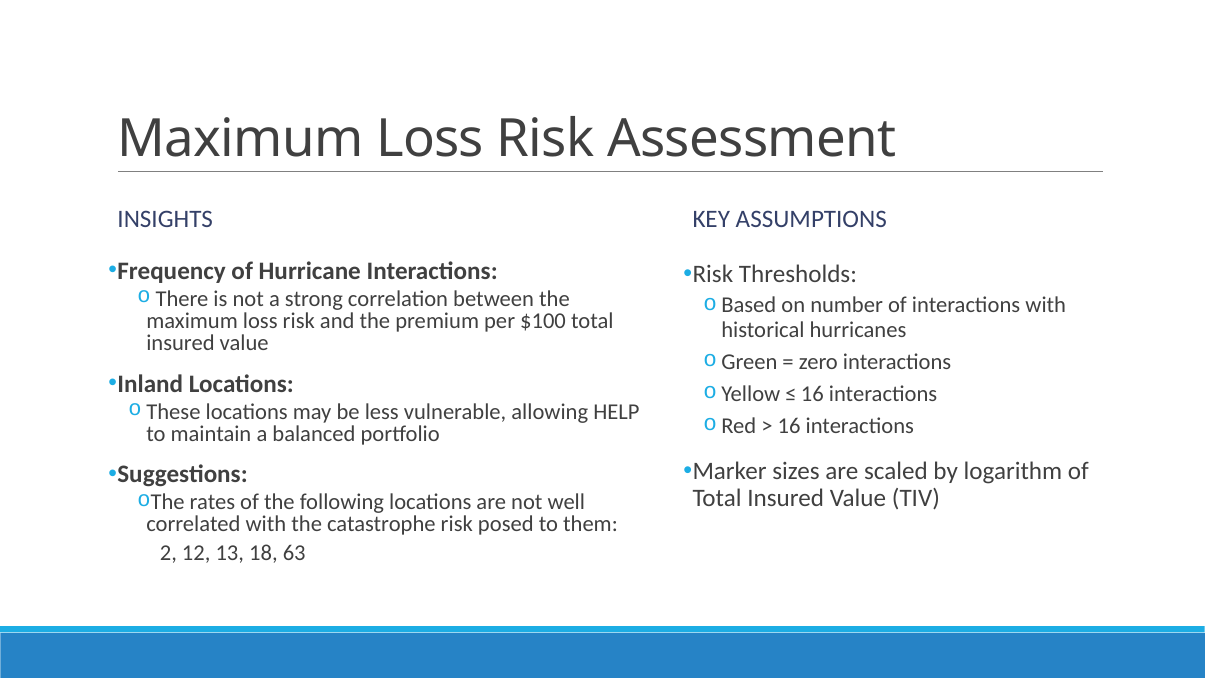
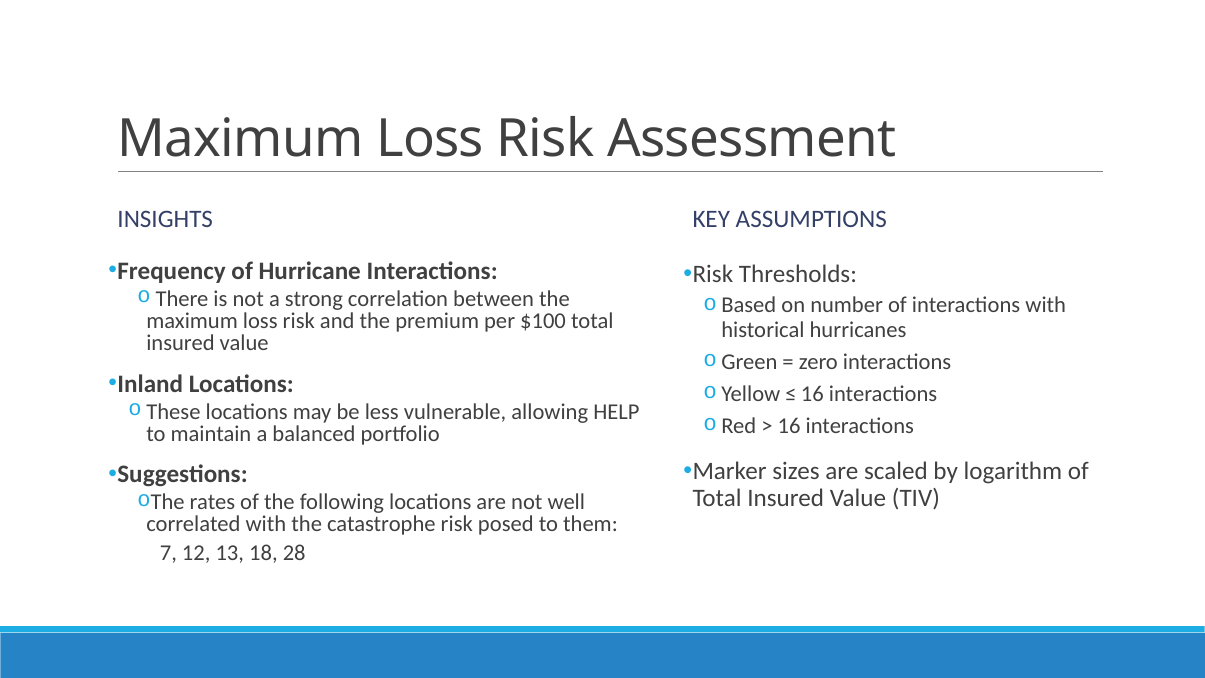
2: 2 -> 7
63: 63 -> 28
